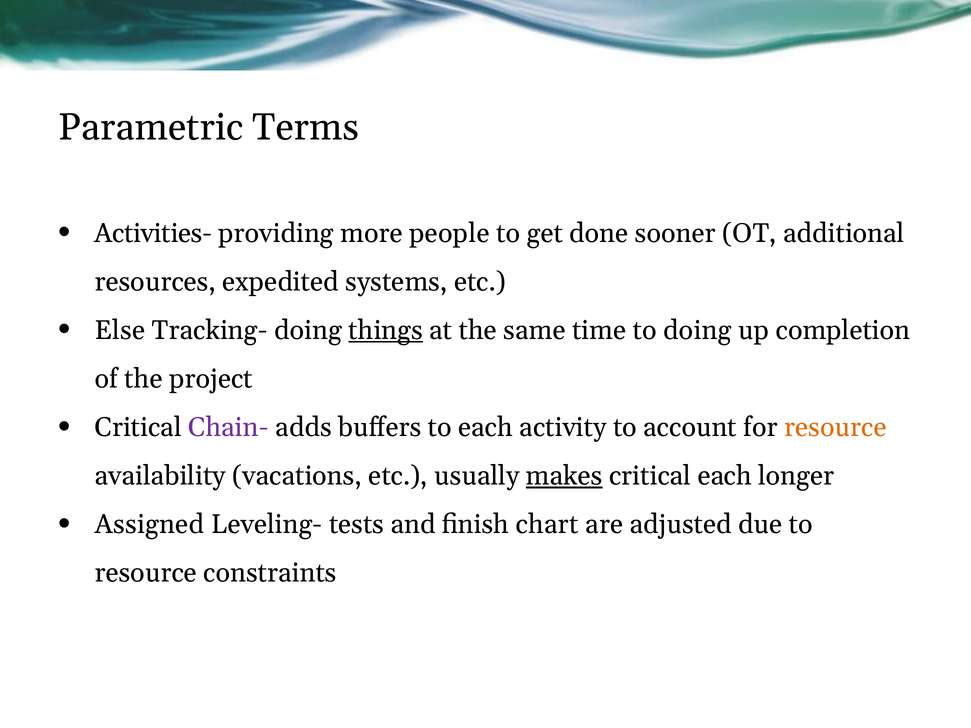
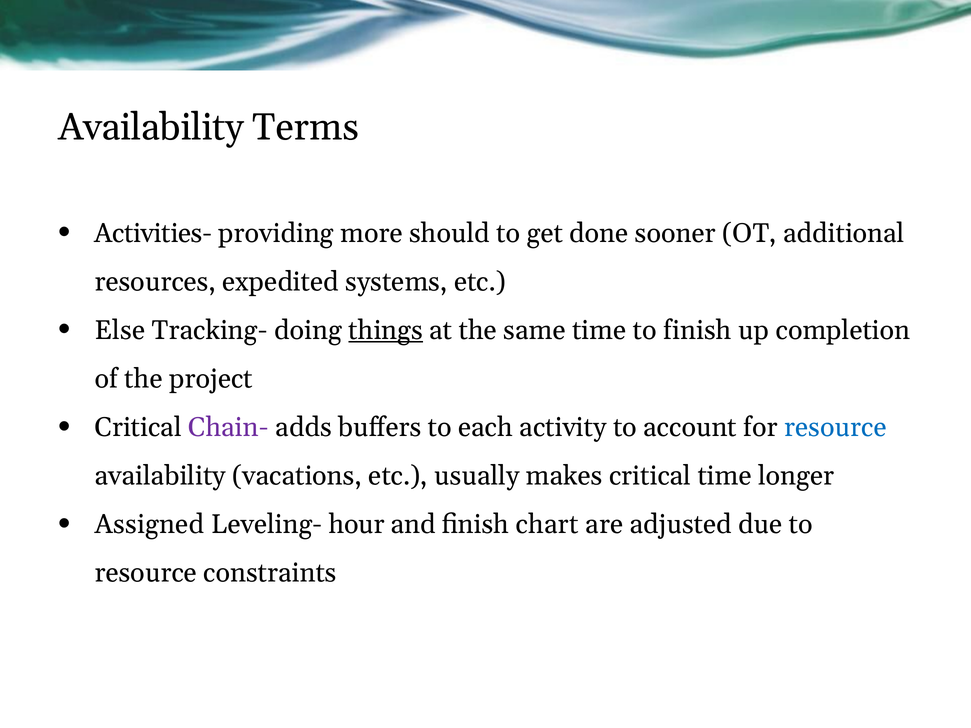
Parametric at (151, 127): Parametric -> Availability
people: people -> should
to doing: doing -> finish
resource at (835, 428) colour: orange -> blue
makes underline: present -> none
critical each: each -> time
tests: tests -> hour
